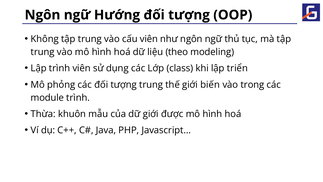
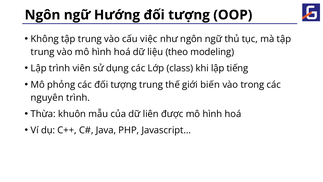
cấu viên: viên -> việc
triển: triển -> tiếng
module: module -> nguyên
dữ giới: giới -> liên
